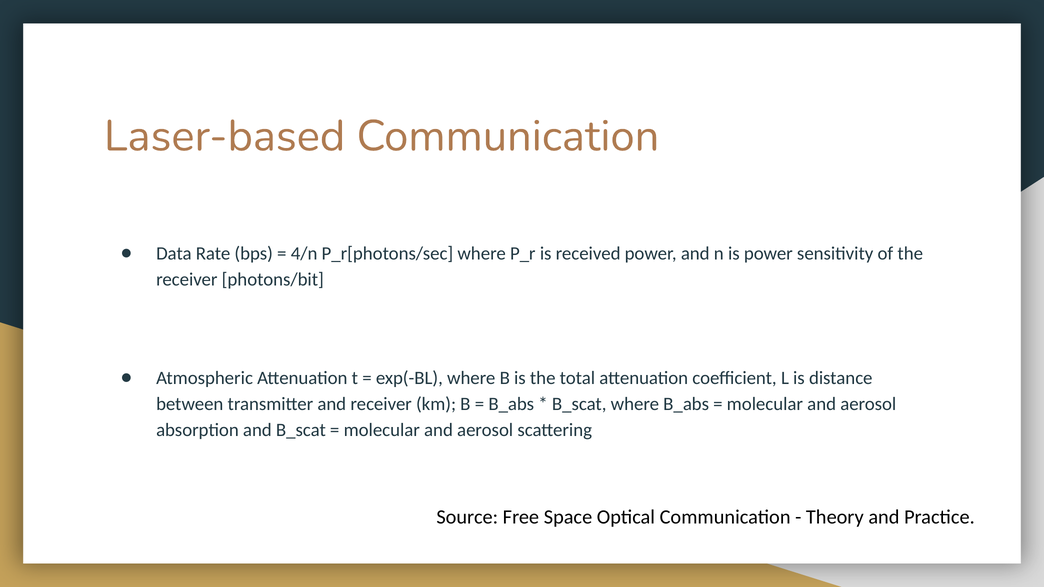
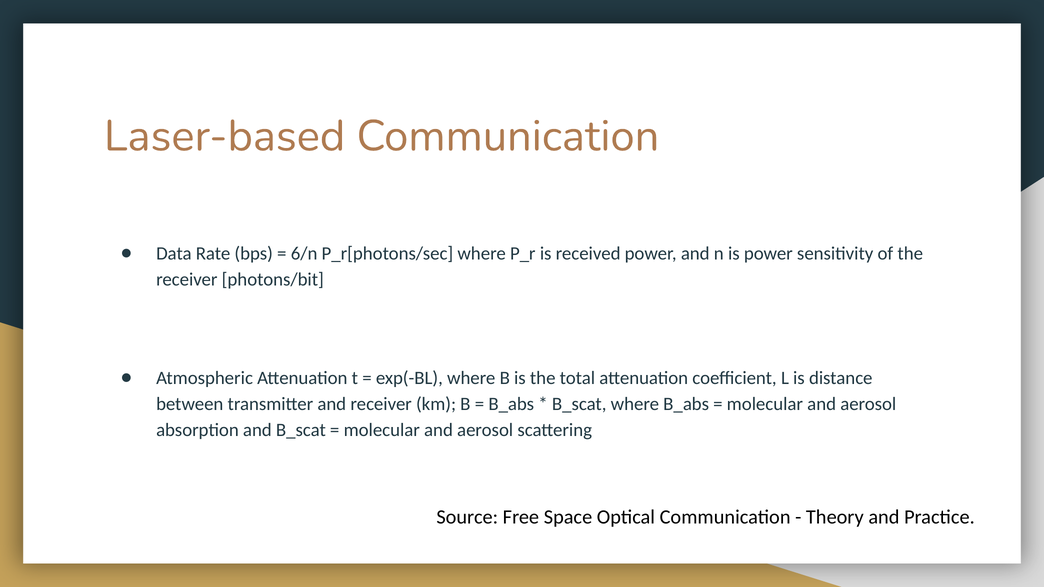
4/n: 4/n -> 6/n
